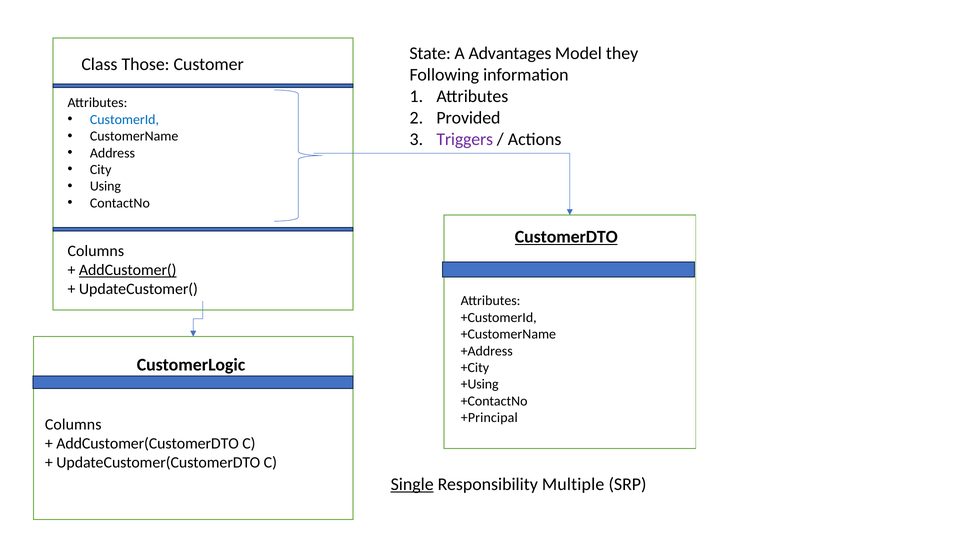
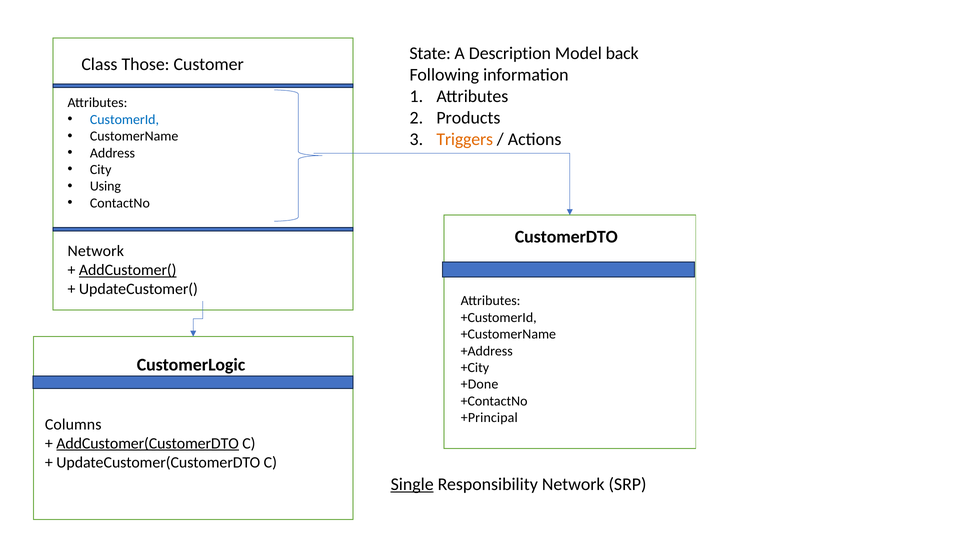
Advantages: Advantages -> Description
they: they -> back
Provided: Provided -> Products
Triggers colour: purple -> orange
CustomerDTO underline: present -> none
Columns at (96, 251): Columns -> Network
+Using: +Using -> +Done
AddCustomer(CustomerDTO underline: none -> present
Responsibility Multiple: Multiple -> Network
